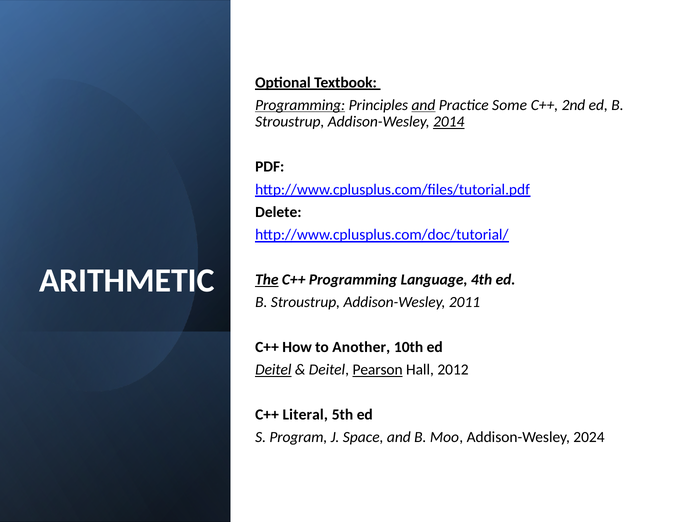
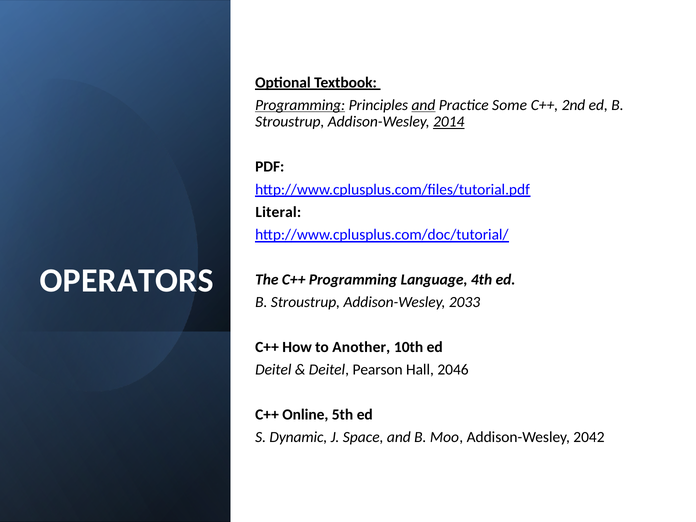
Delete: Delete -> Literal
ARITHMETIC: ARITHMETIC -> OPERATORS
The underline: present -> none
2011: 2011 -> 2033
Deitel at (273, 370) underline: present -> none
Pearson underline: present -> none
2012: 2012 -> 2046
Literal: Literal -> Online
Program: Program -> Dynamic
2024: 2024 -> 2042
